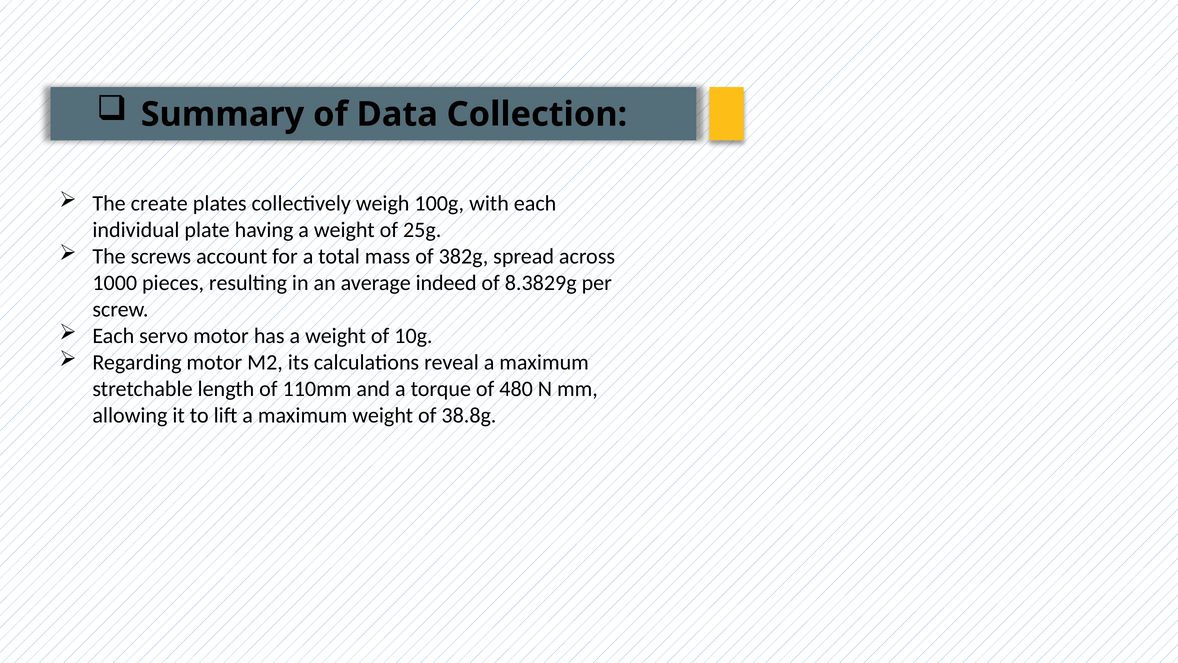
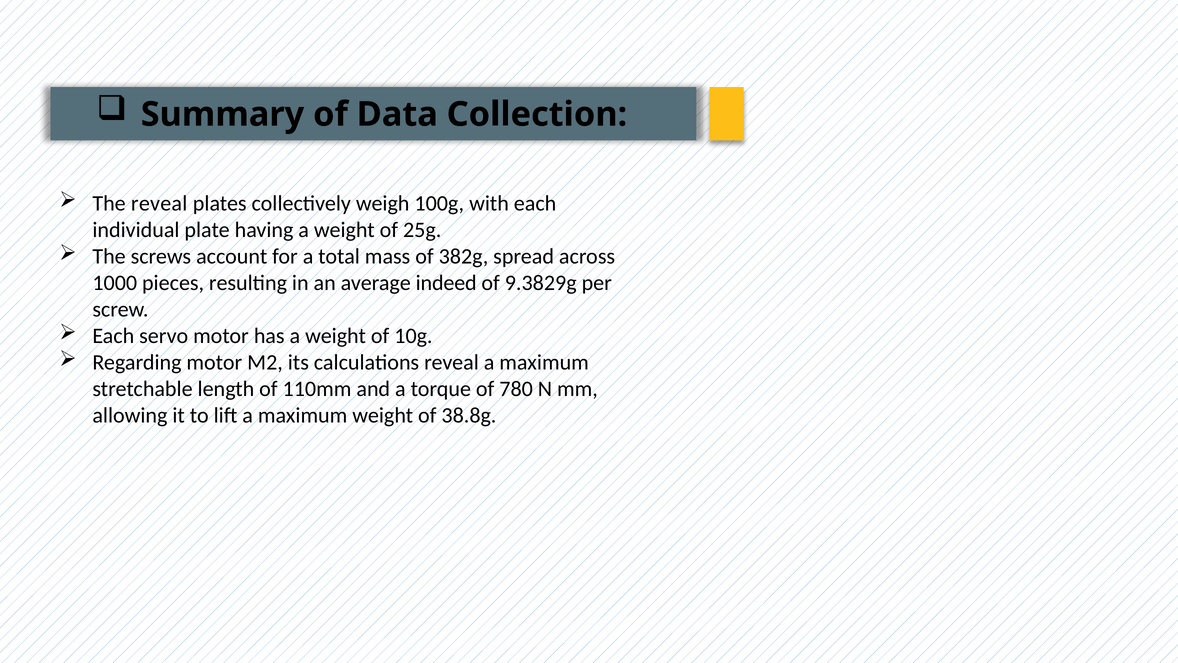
The create: create -> reveal
8.3829g: 8.3829g -> 9.3829g
480: 480 -> 780
